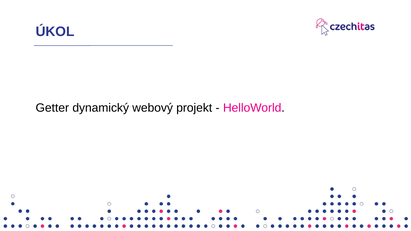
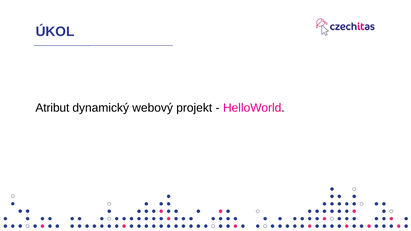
Getter: Getter -> Atribut
